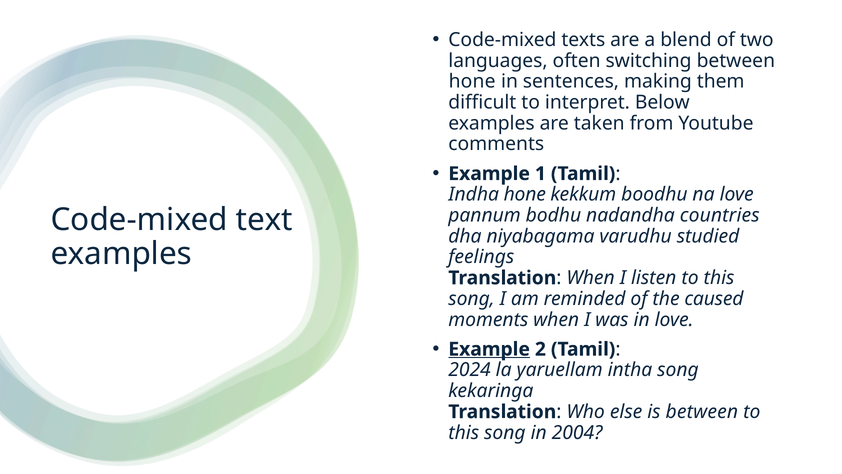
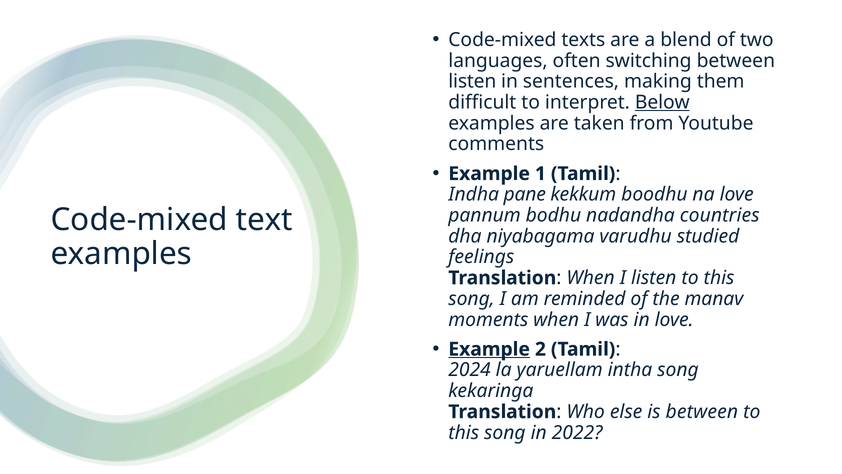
hone at (472, 81): hone -> listen
Below underline: none -> present
Indha hone: hone -> pane
caused: caused -> manav
2004: 2004 -> 2022
